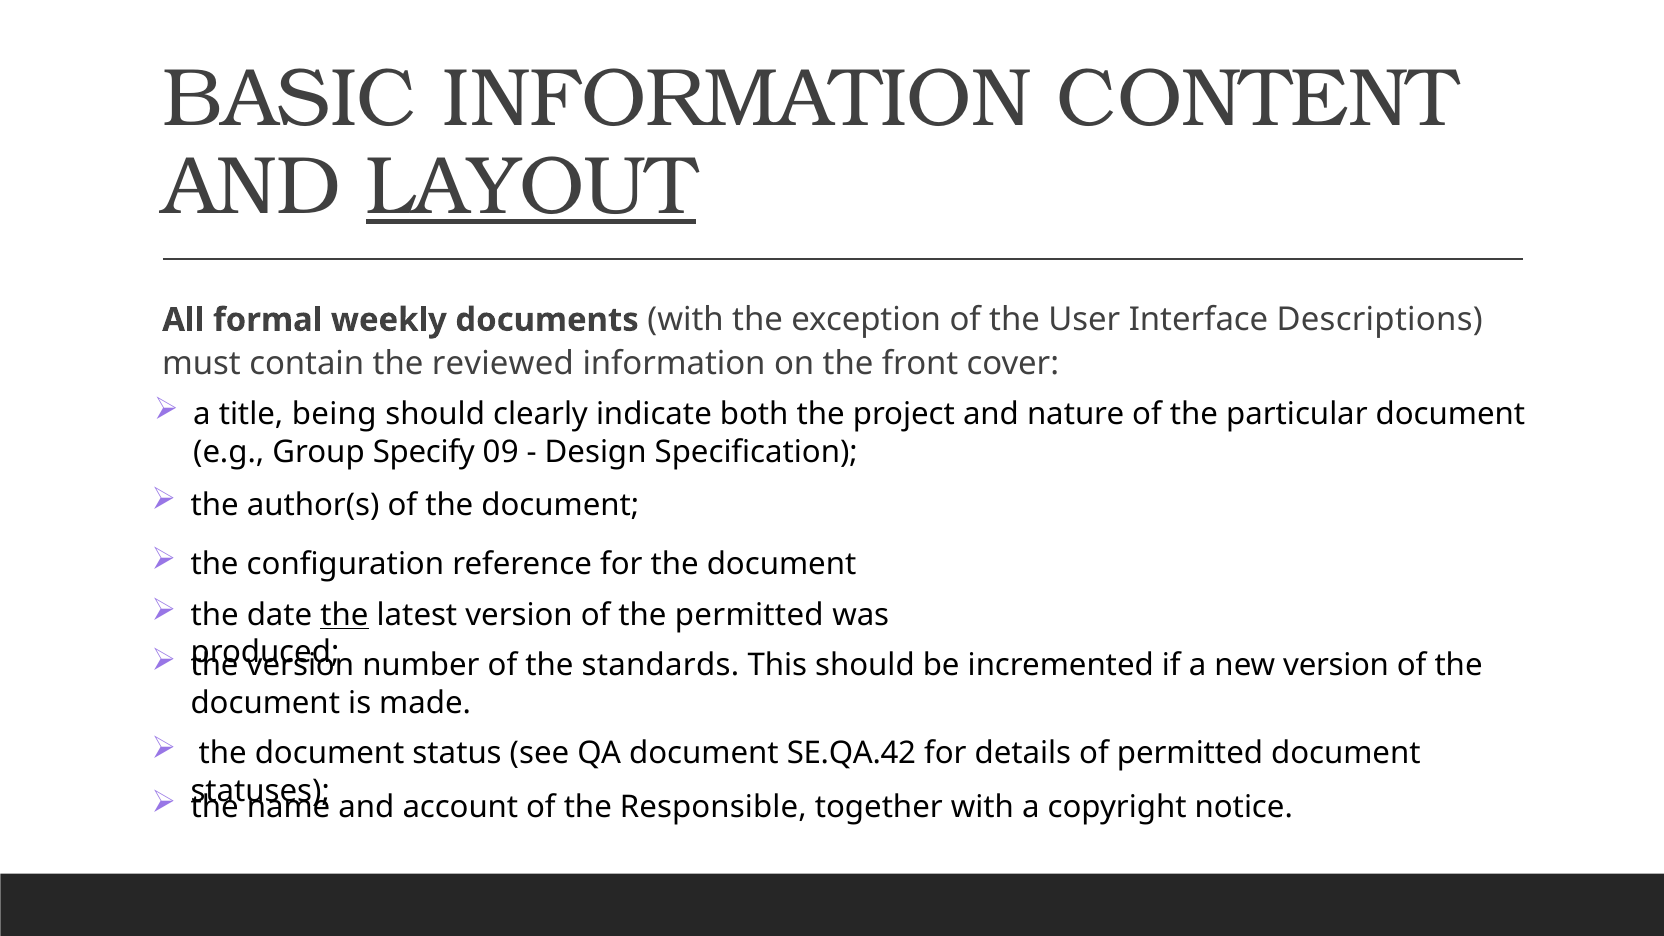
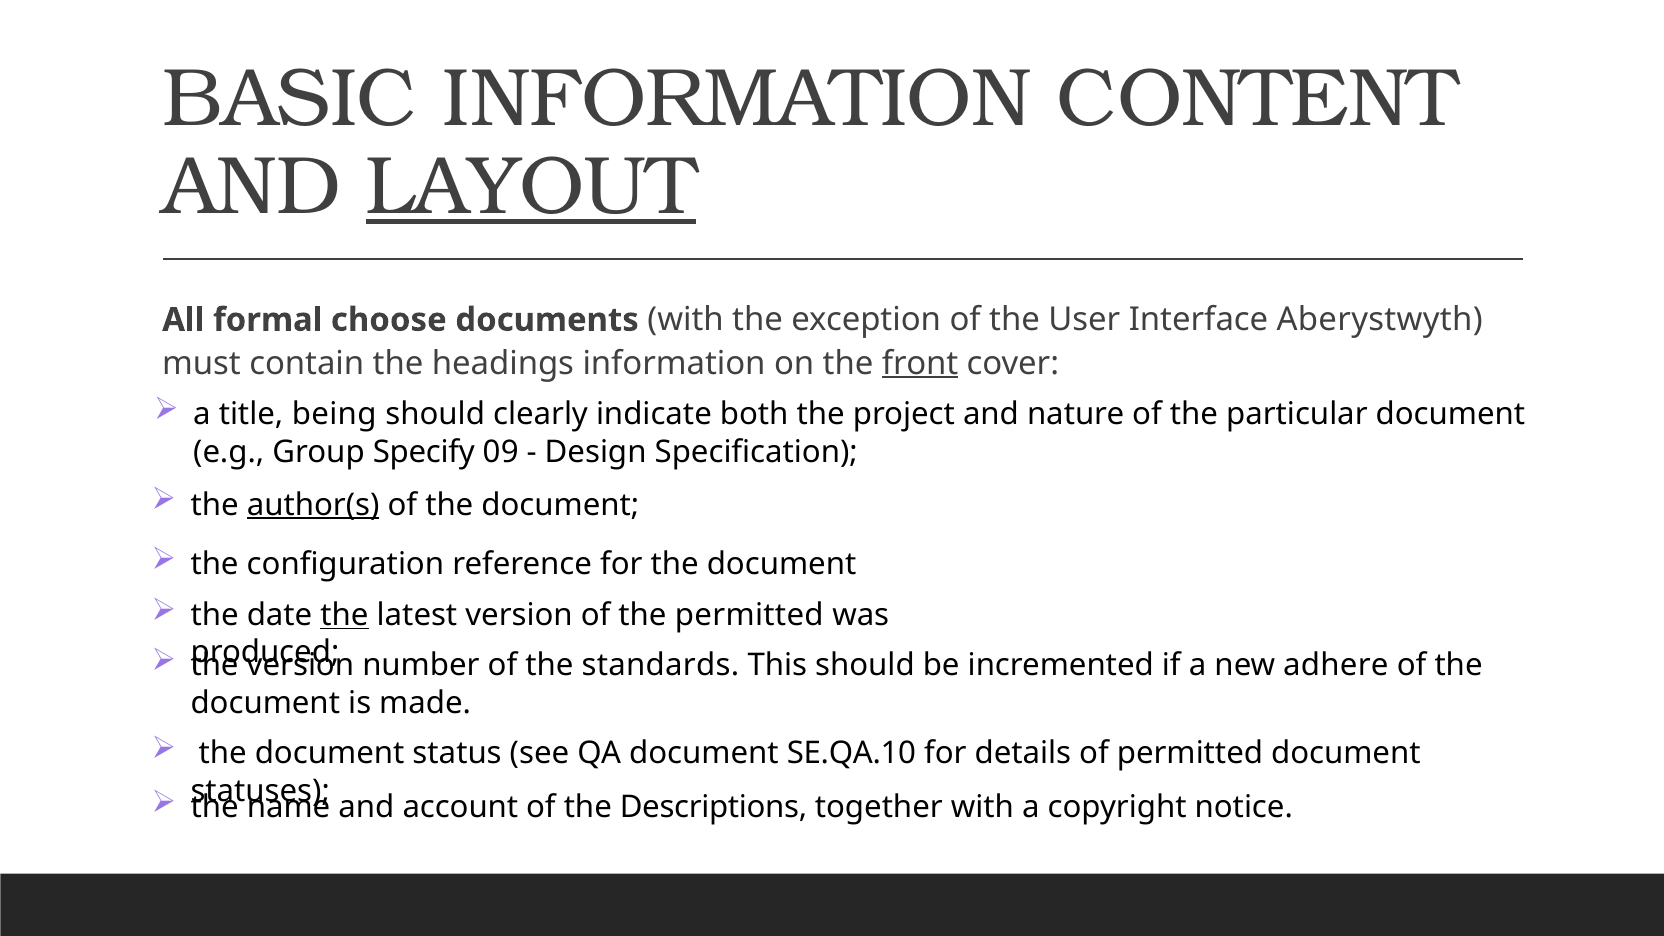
weekly: weekly -> choose
Descriptions: Descriptions -> Aberystwyth
reviewed: reviewed -> headings
front underline: none -> present
author(s underline: none -> present
new version: version -> adhere
SE.QA.42: SE.QA.42 -> SE.QA.10
Responsible: Responsible -> Descriptions
